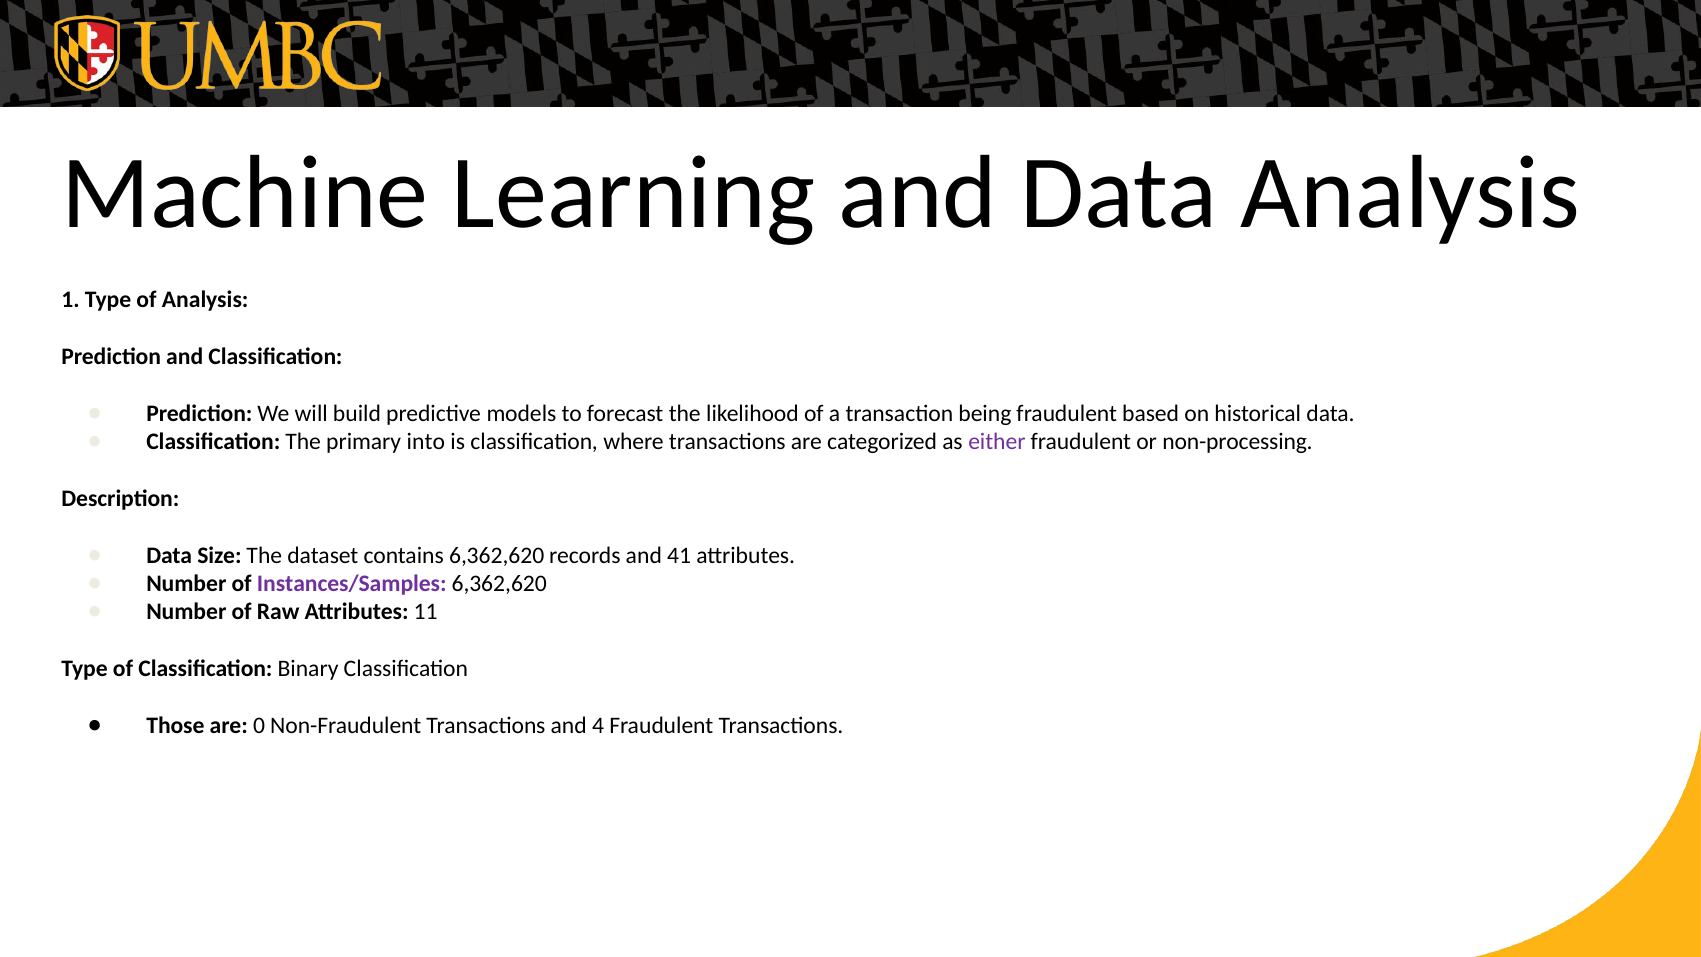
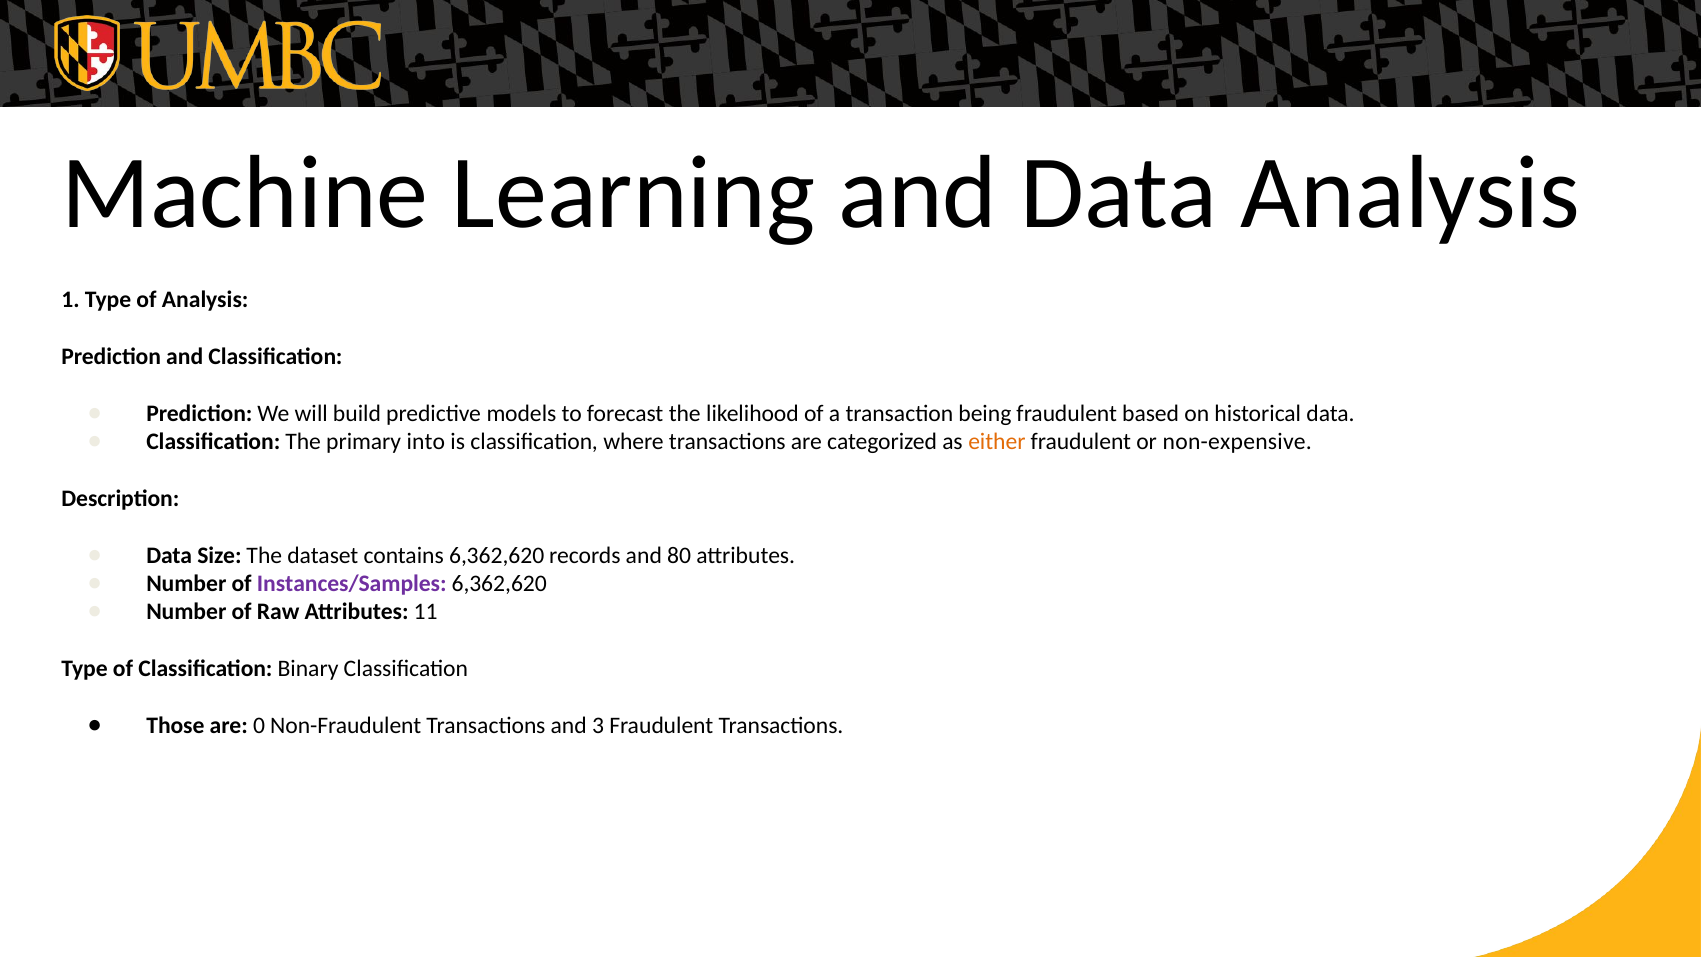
either colour: purple -> orange
non-processing: non-processing -> non-expensive
41: 41 -> 80
4: 4 -> 3
